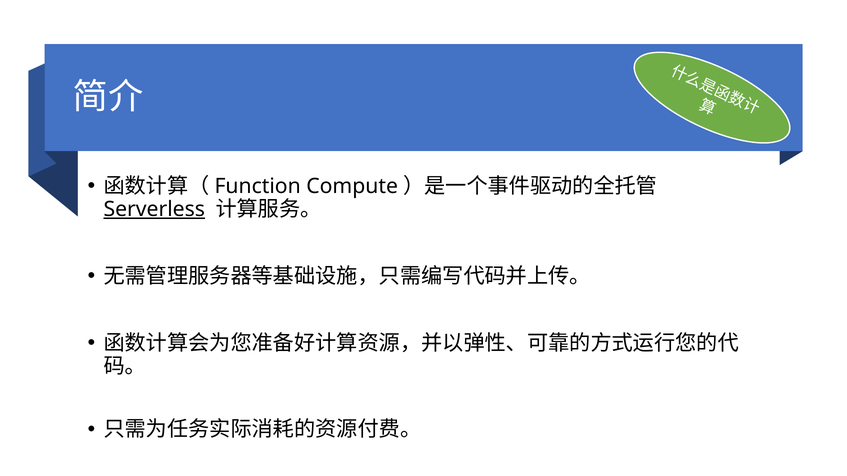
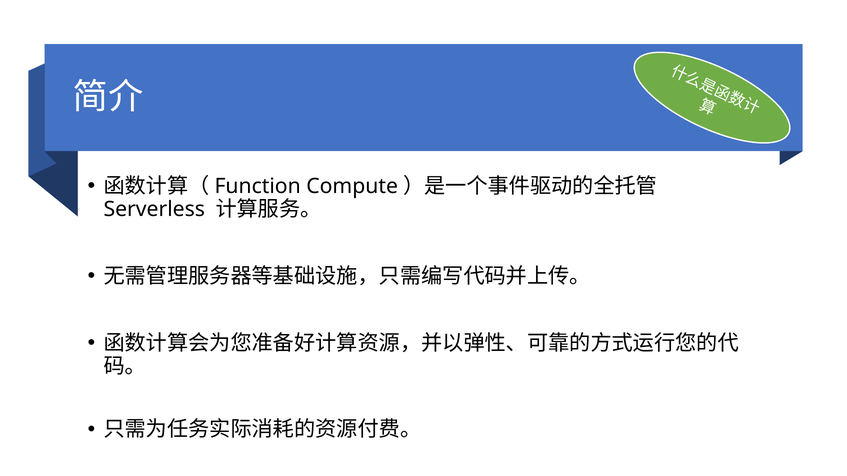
Serverless underline: present -> none
